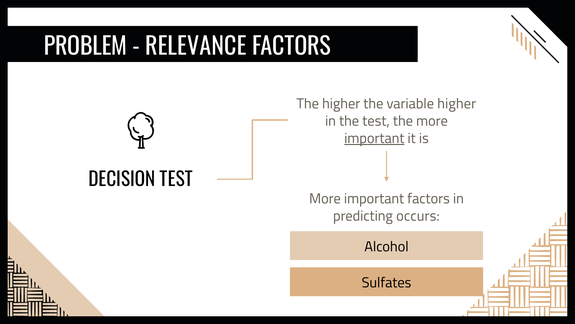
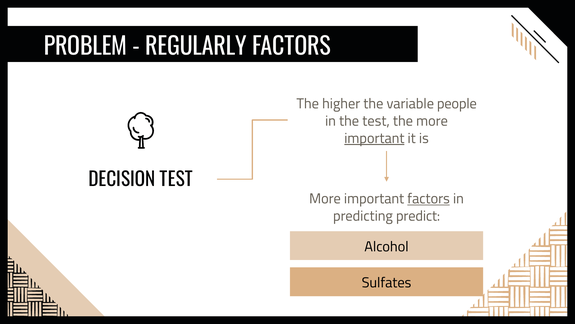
RELEVANCE: RELEVANCE -> REGULARLY
variable higher: higher -> people
factors at (429, 198) underline: none -> present
occurs: occurs -> predict
